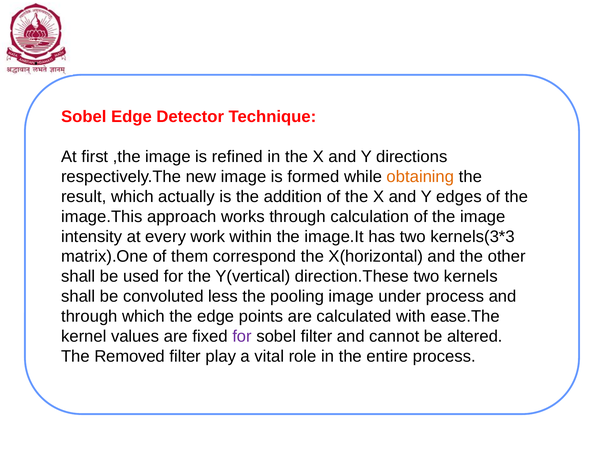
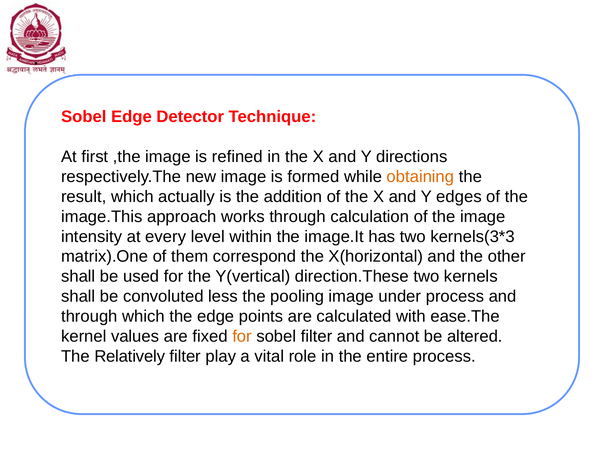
work: work -> level
for at (242, 337) colour: purple -> orange
Removed: Removed -> Relatively
